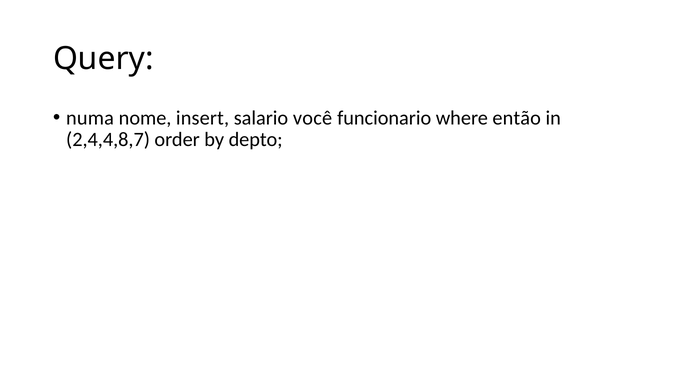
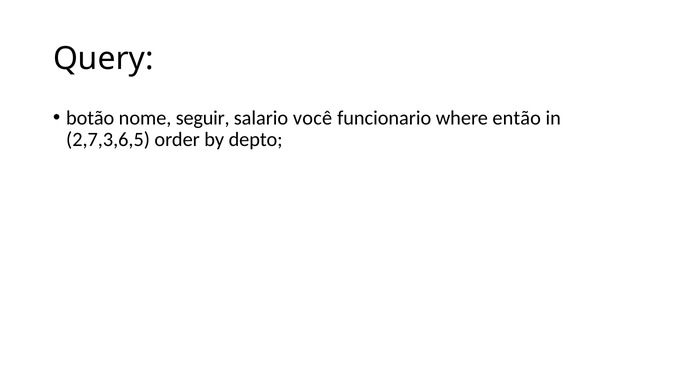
numa: numa -> botão
insert: insert -> seguir
2,4,4,8,7: 2,4,4,8,7 -> 2,7,3,6,5
